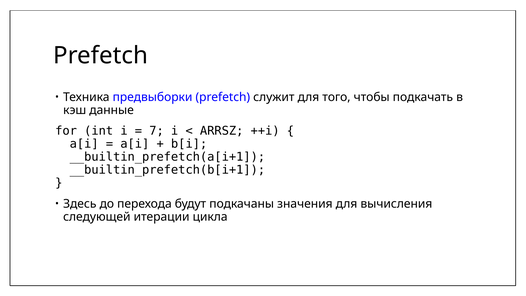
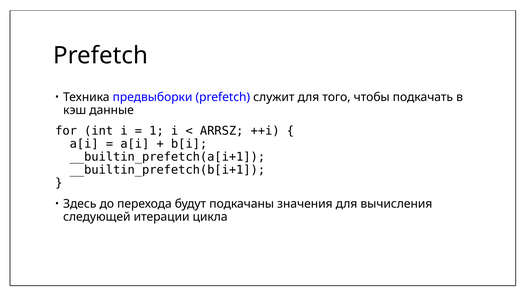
7: 7 -> 1
